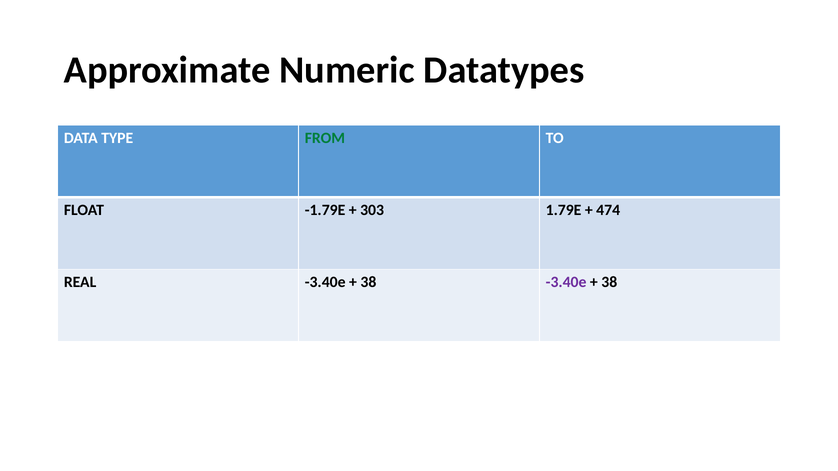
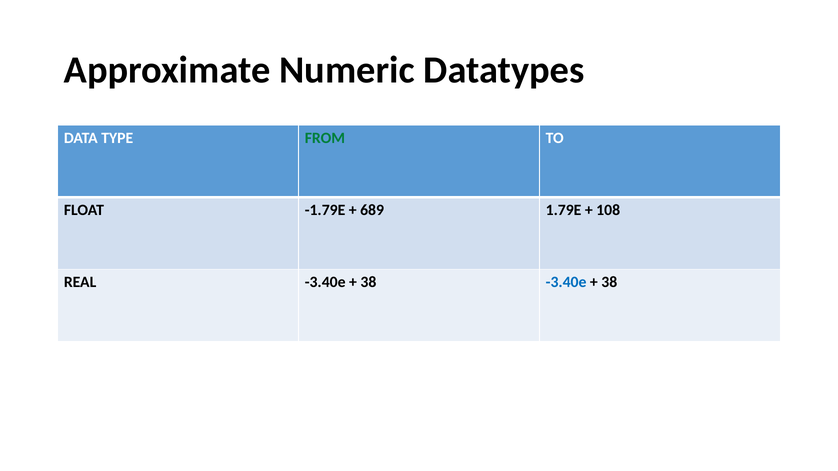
303: 303 -> 689
474: 474 -> 108
-3.40e at (566, 282) colour: purple -> blue
